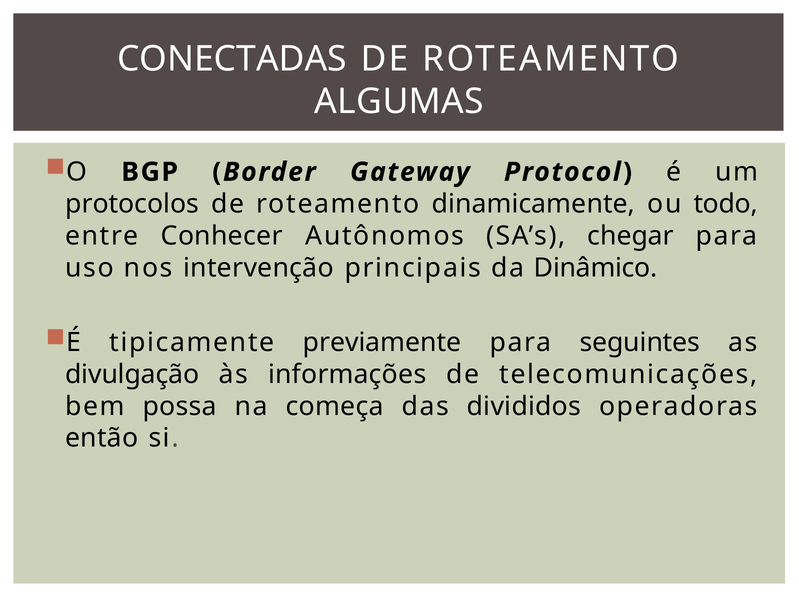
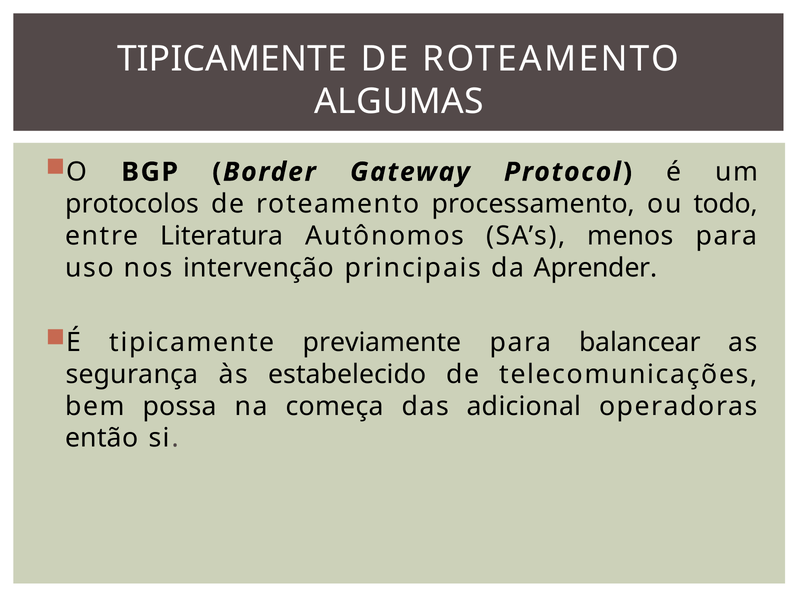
CONECTADAS at (232, 59): CONECTADAS -> TIPICAMENTE
dinamicamente: dinamicamente -> processamento
Conhecer: Conhecer -> Literatura
chegar: chegar -> menos
Dinâmico: Dinâmico -> Aprender
seguintes: seguintes -> balancear
divulgação: divulgação -> segurança
informações: informações -> estabelecido
divididos: divididos -> adicional
